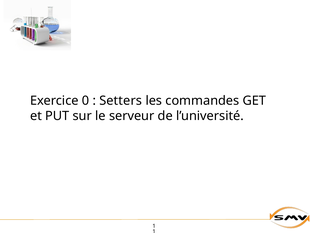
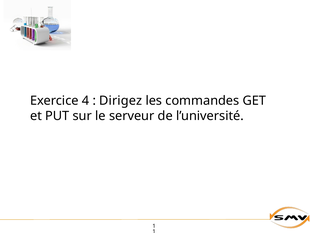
0: 0 -> 4
Setters: Setters -> Dirigez
